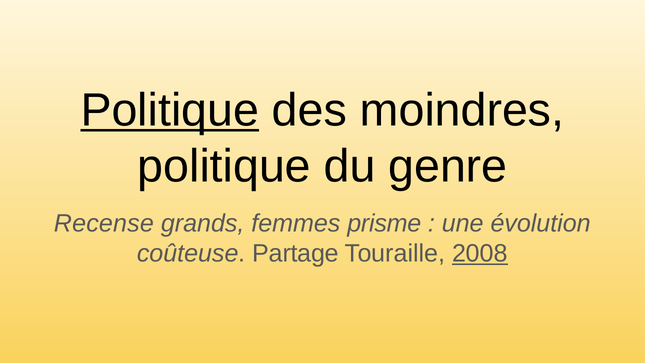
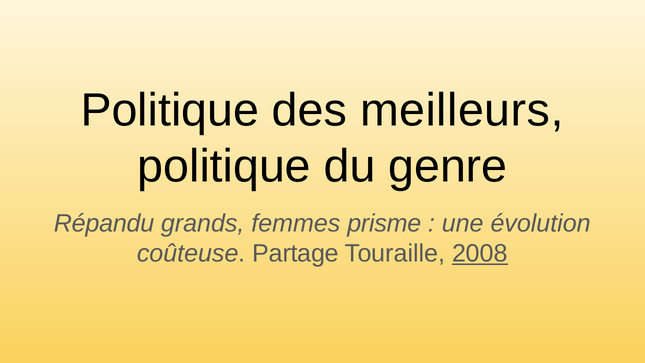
Politique at (170, 110) underline: present -> none
moindres: moindres -> meilleurs
Recense: Recense -> Répandu
